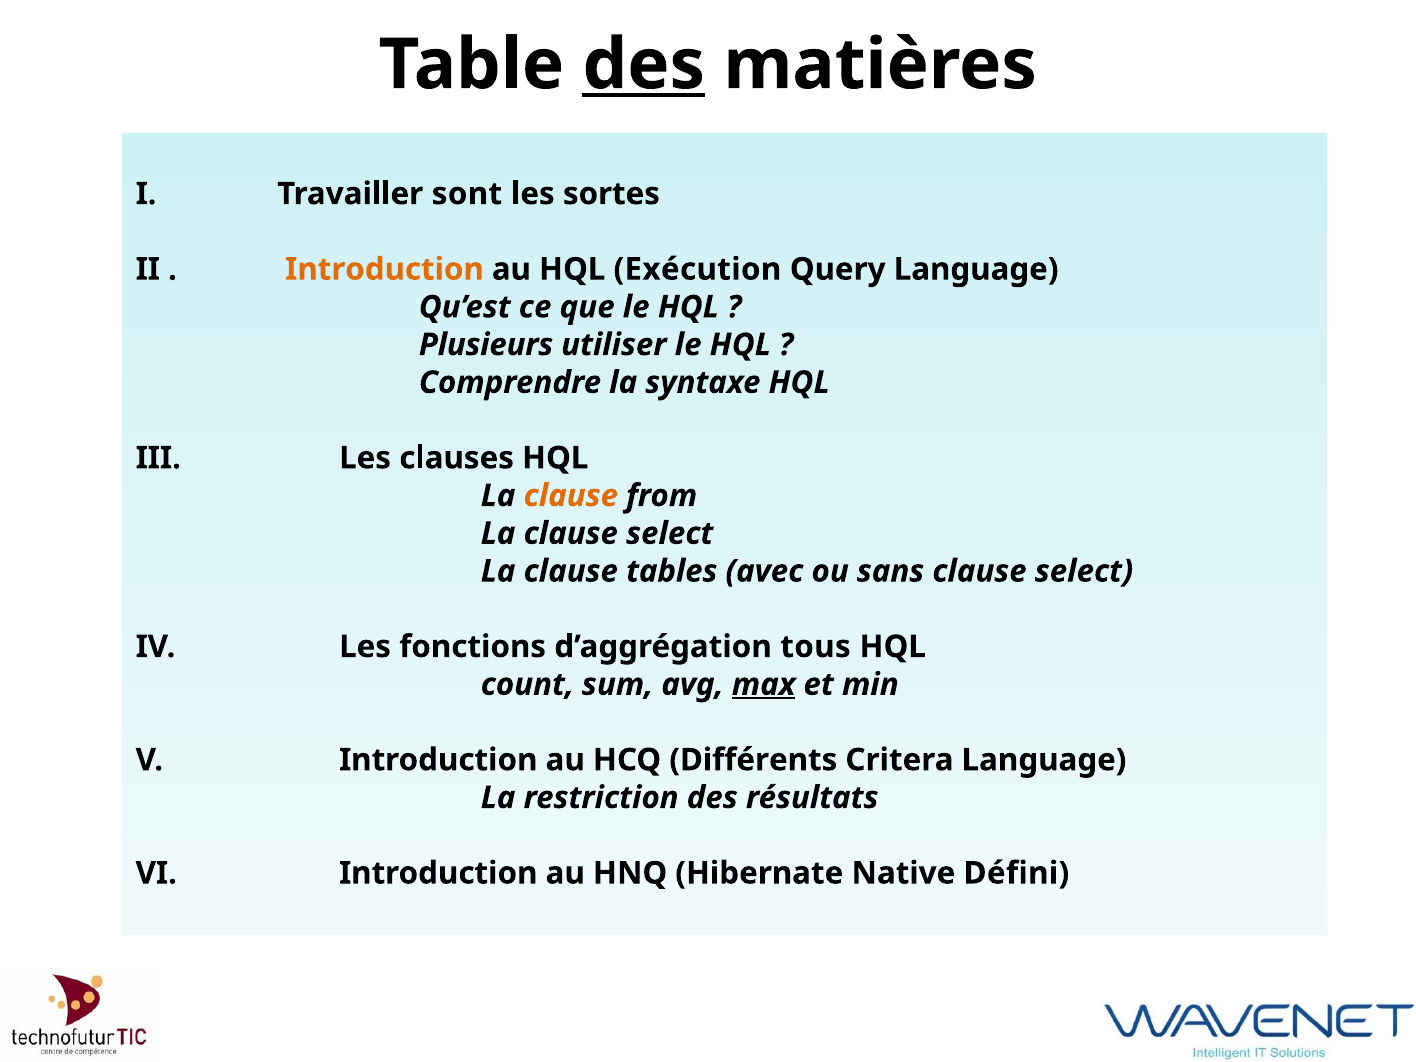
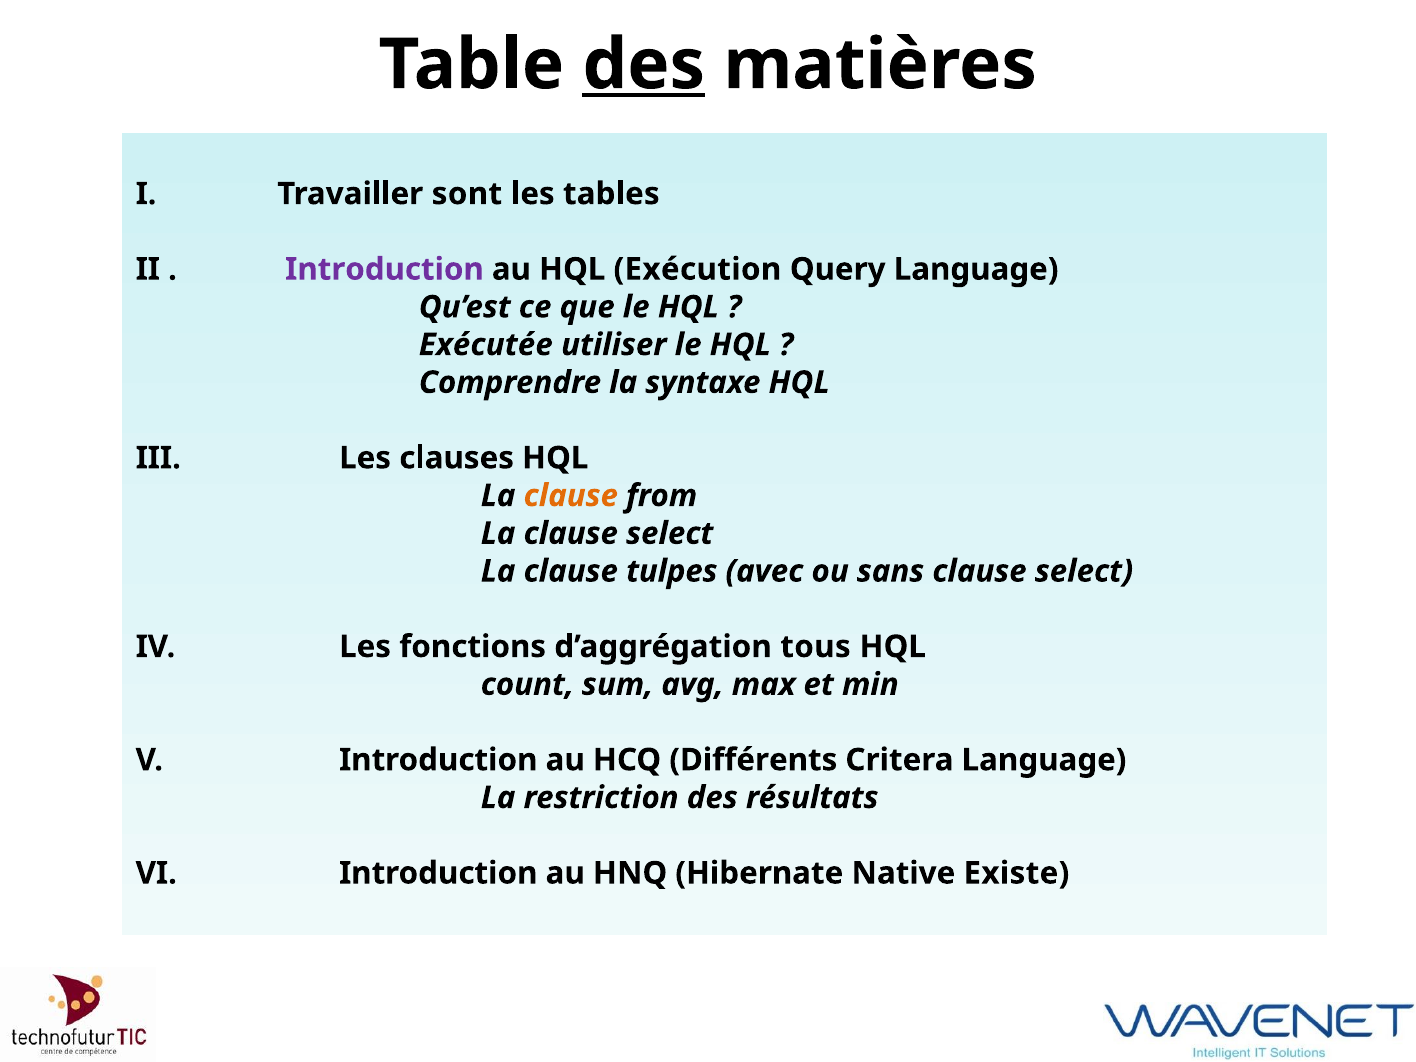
sortes: sortes -> tables
Introduction at (385, 269) colour: orange -> purple
Plusieurs: Plusieurs -> Exécutée
tables: tables -> tulpes
max underline: present -> none
Défini: Défini -> Existe
